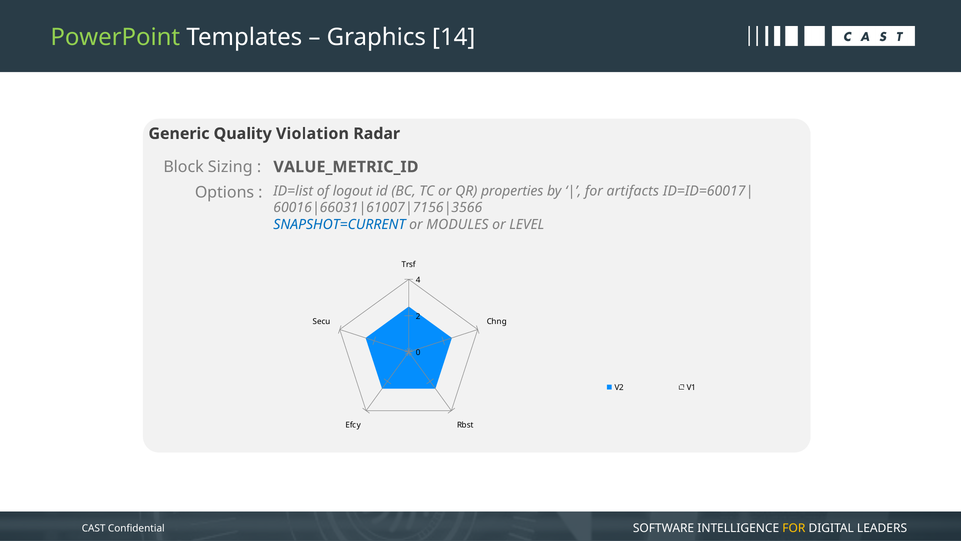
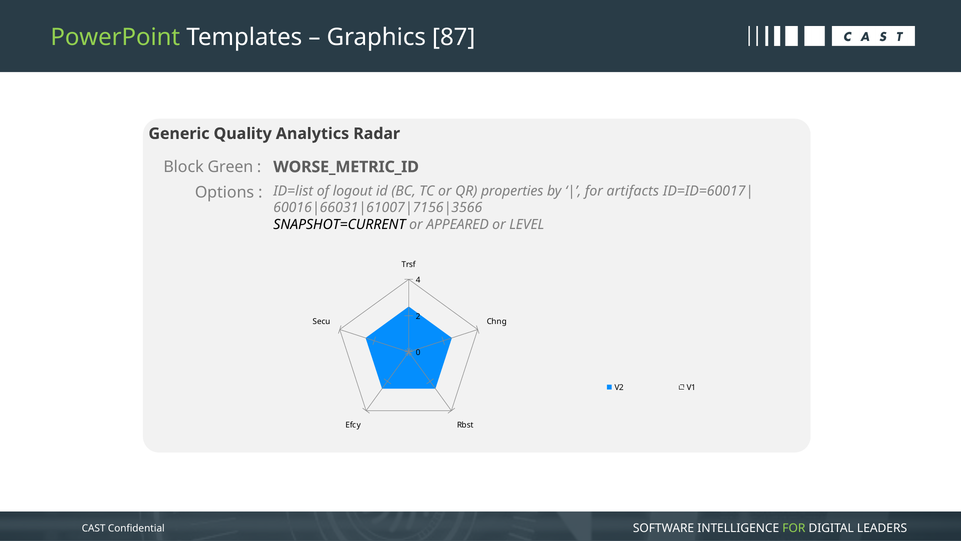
14: 14 -> 87
Violation: Violation -> Analytics
Sizing: Sizing -> Green
VALUE_METRIC_ID: VALUE_METRIC_ID -> WORSE_METRIC_ID
SNAPSHOT=CURRENT colour: blue -> black
MODULES: MODULES -> APPEARED
FOR at (794, 528) colour: yellow -> light green
